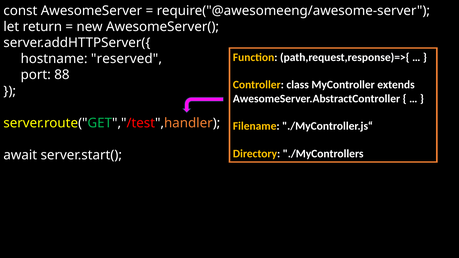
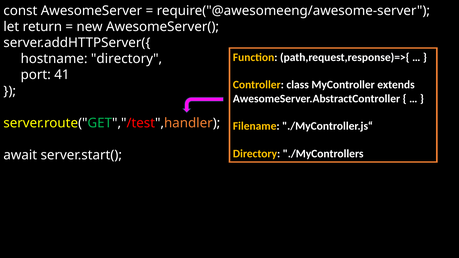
hostname reserved: reserved -> directory
88: 88 -> 41
